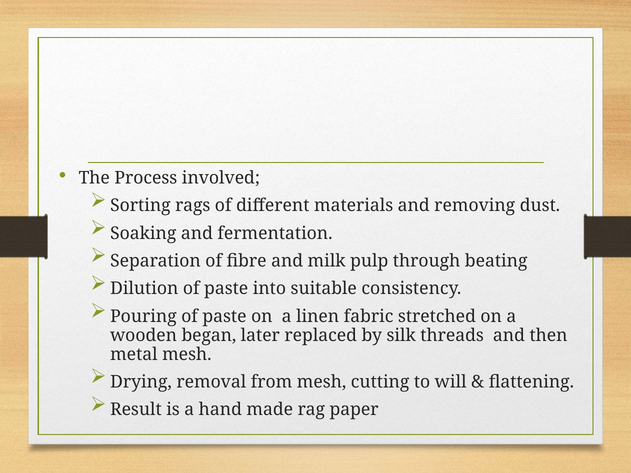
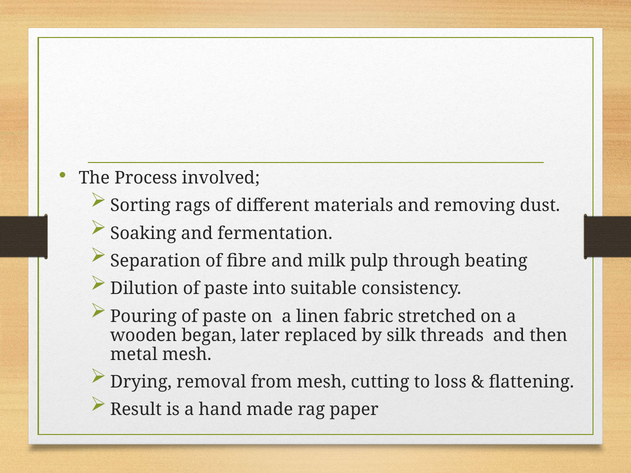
will: will -> loss
